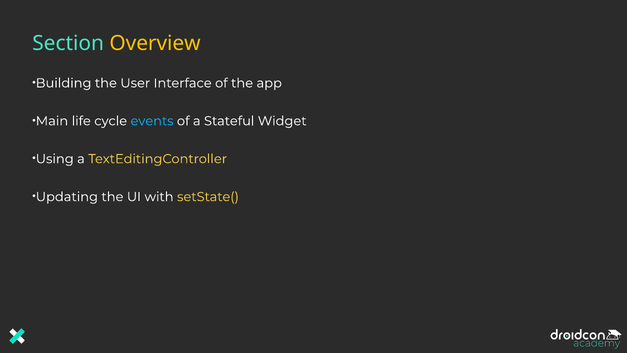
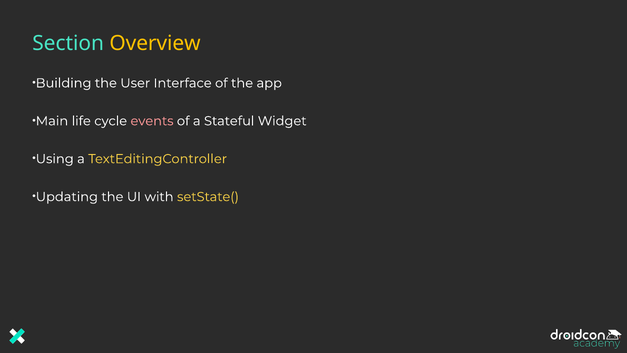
events colour: light blue -> pink
